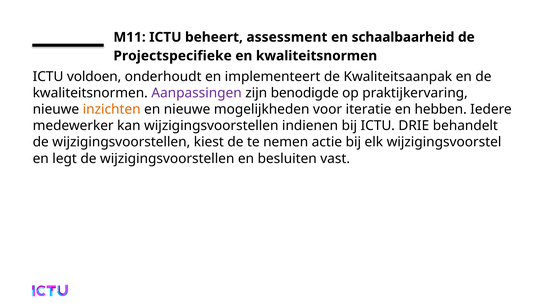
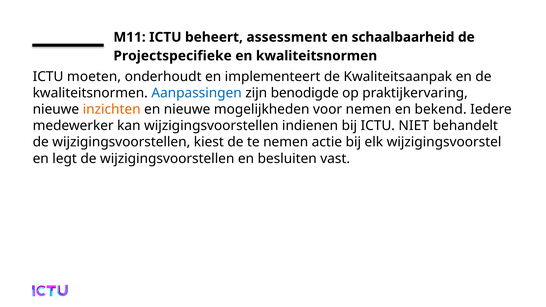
voldoen: voldoen -> moeten
Aanpassingen colour: purple -> blue
voor iteratie: iteratie -> nemen
hebben: hebben -> bekend
DRIE: DRIE -> NIET
